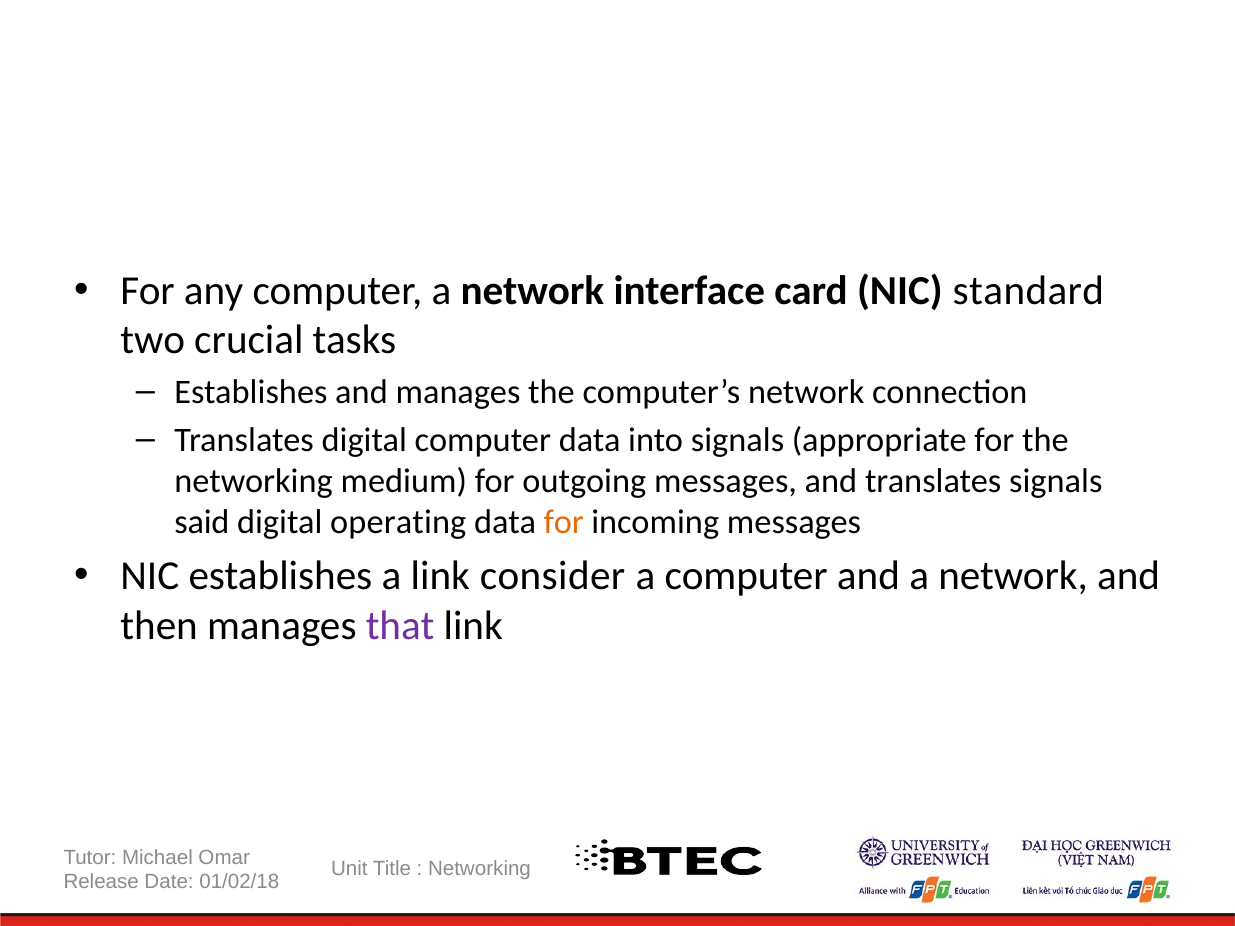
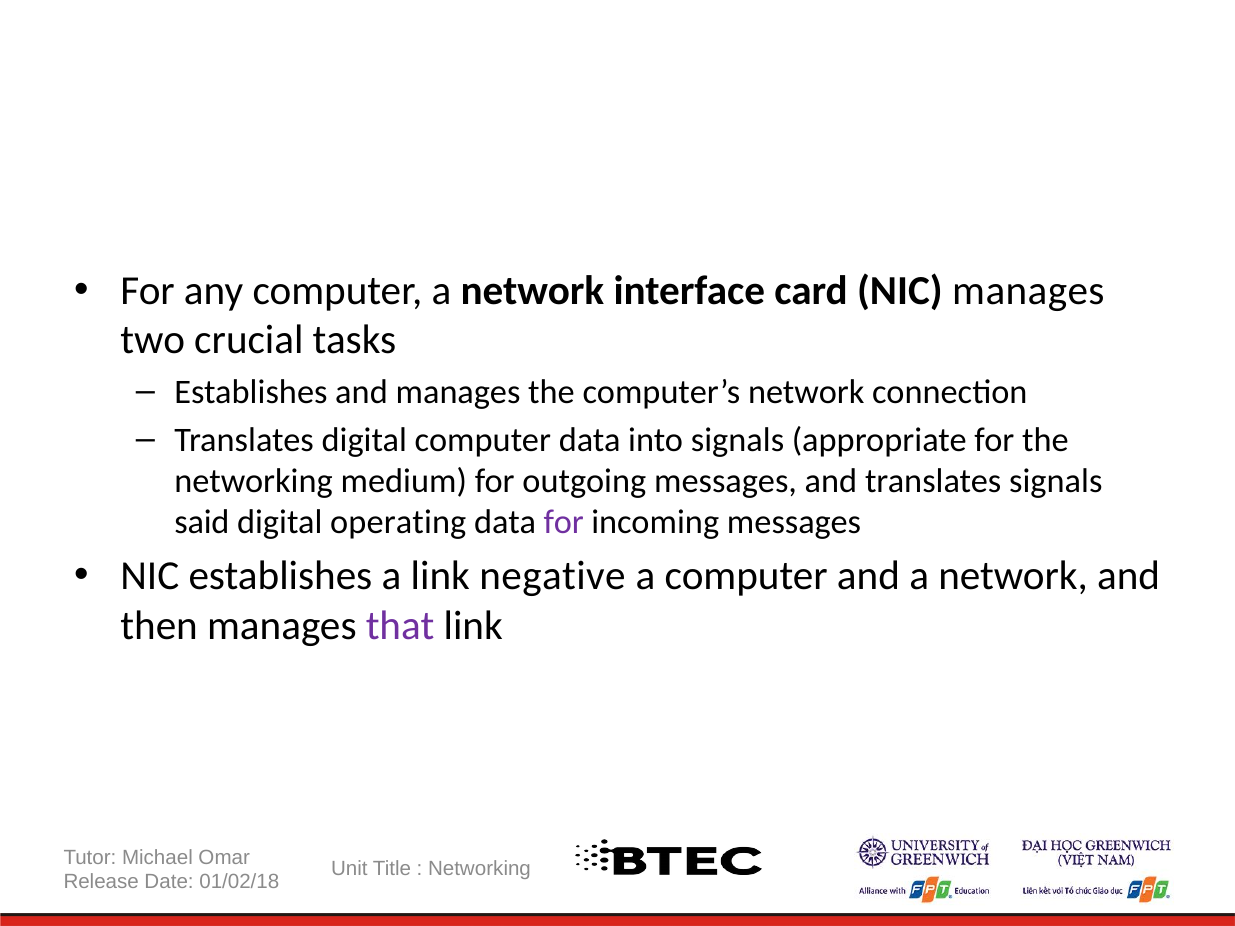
NIC standard: standard -> manages
for at (564, 523) colour: orange -> purple
consider: consider -> negative
